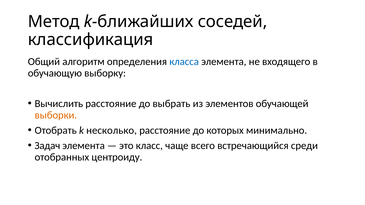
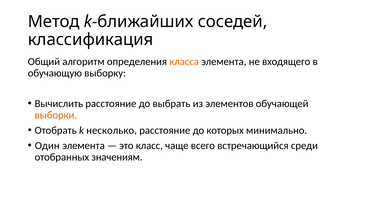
класса colour: blue -> orange
Задач: Задач -> Один
центроиду: центроиду -> значениям
